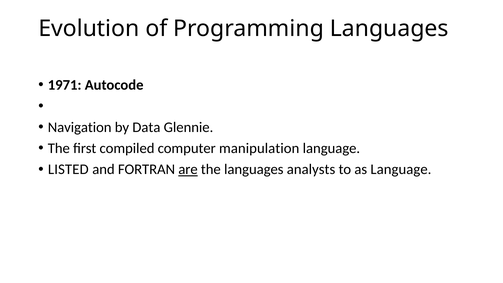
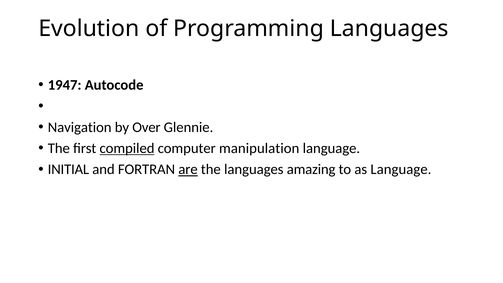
1971: 1971 -> 1947
Data: Data -> Over
compiled underline: none -> present
LISTED: LISTED -> INITIAL
analysts: analysts -> amazing
